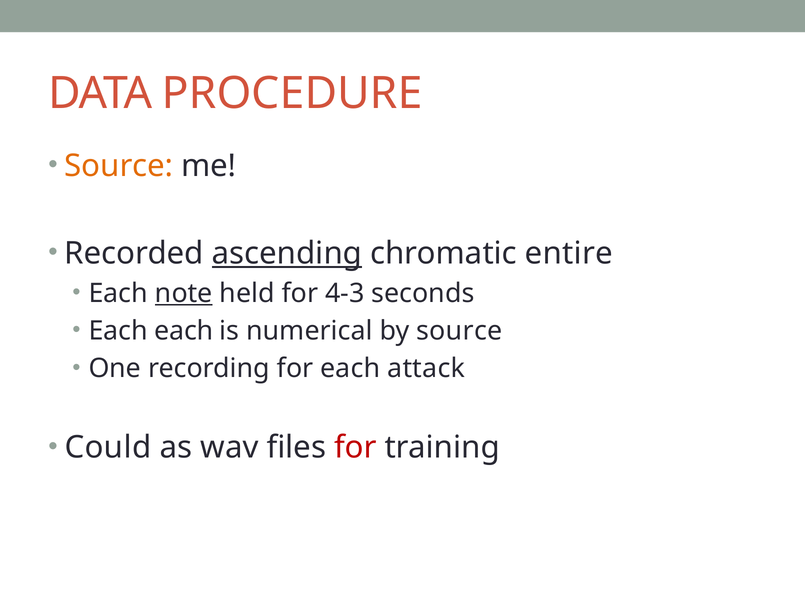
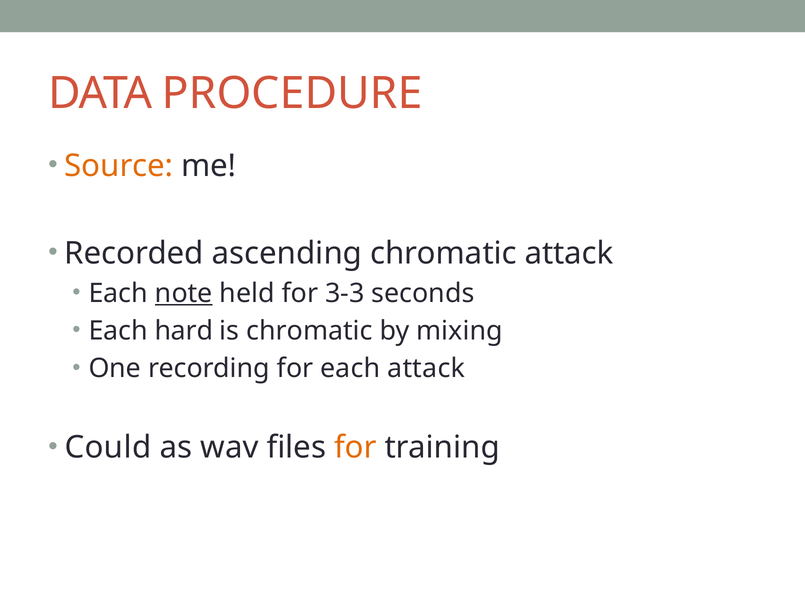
ascending underline: present -> none
chromatic entire: entire -> attack
4-3: 4-3 -> 3-3
Each each: each -> hard
is numerical: numerical -> chromatic
by source: source -> mixing
for at (355, 447) colour: red -> orange
